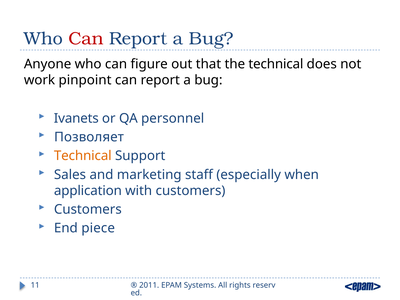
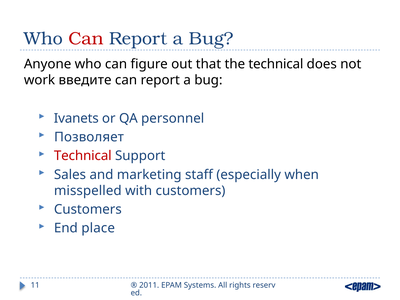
pinpoint: pinpoint -> введите
Technical at (83, 156) colour: orange -> red
application: application -> misspelled
piece: piece -> place
